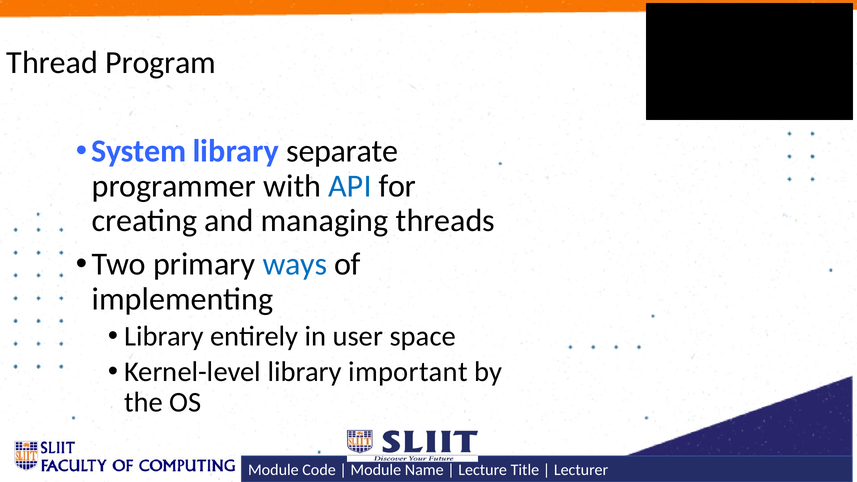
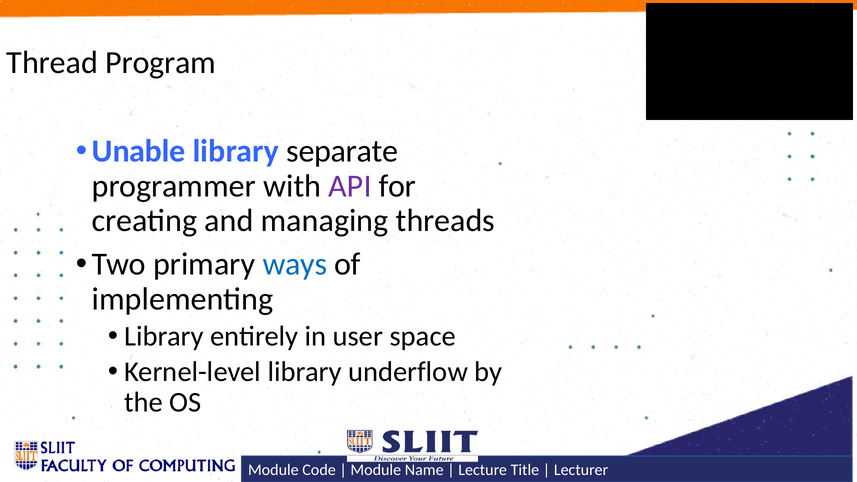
System: System -> Unable
API colour: blue -> purple
important: important -> underflow
